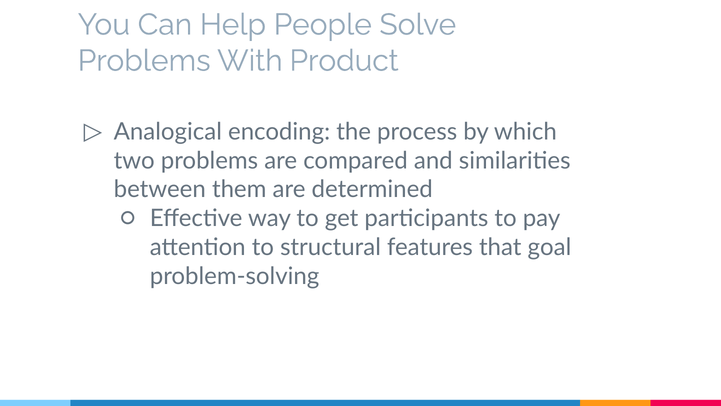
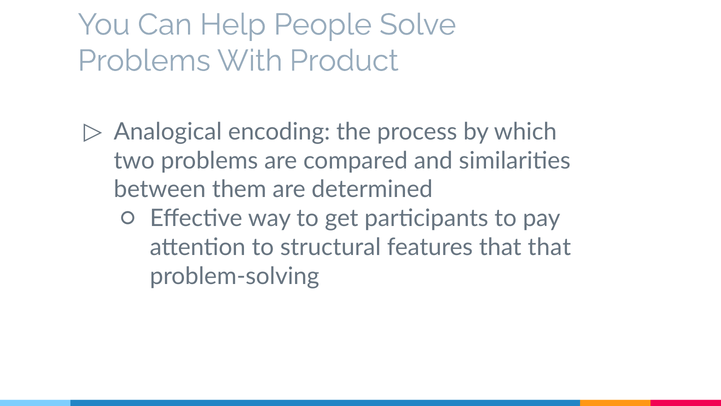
that goal: goal -> that
